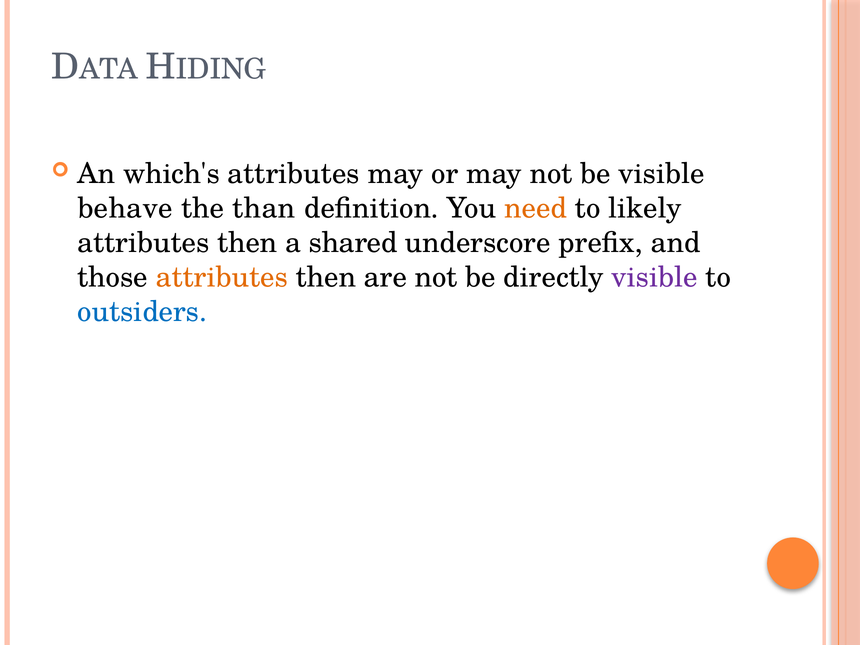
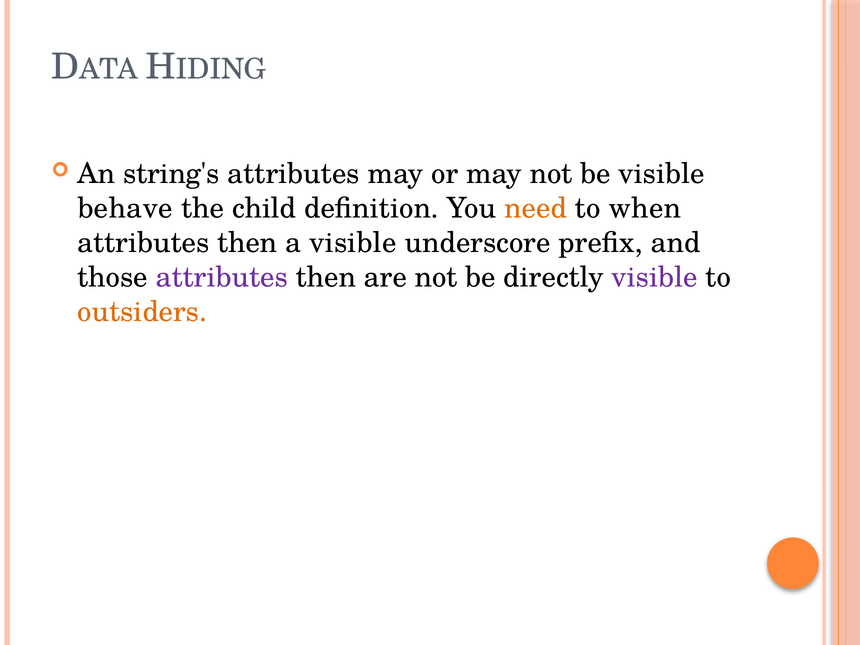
which's: which's -> string's
than: than -> child
likely: likely -> when
a shared: shared -> visible
attributes at (222, 277) colour: orange -> purple
outsiders colour: blue -> orange
